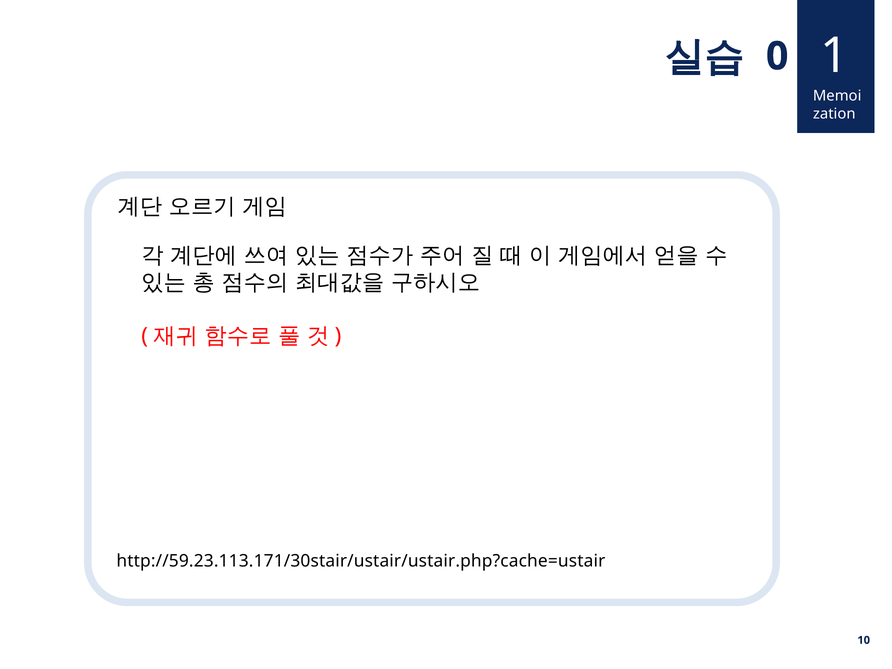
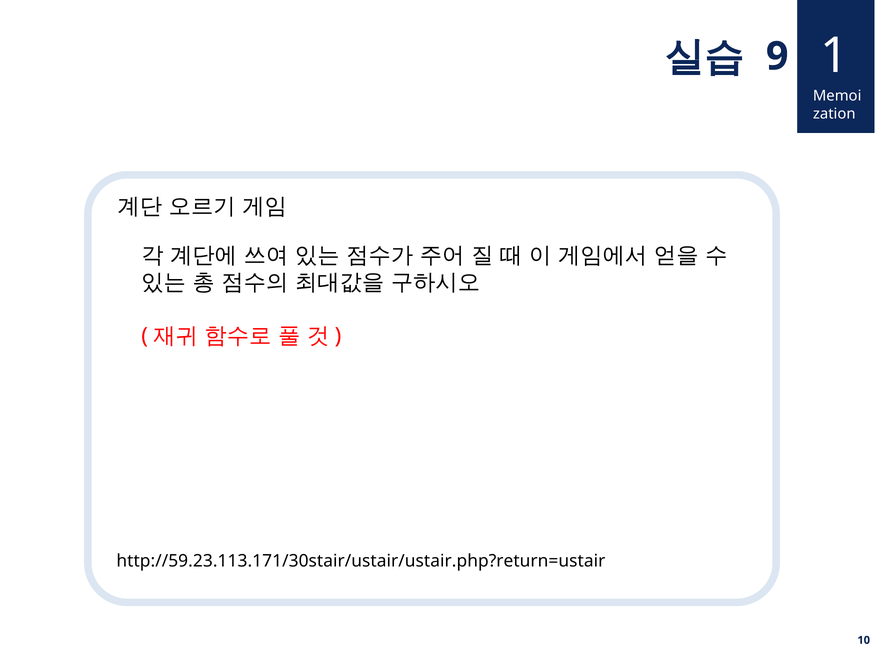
0: 0 -> 9
http://59.23.113.171/30stair/ustair/ustair.php?cache=ustair: http://59.23.113.171/30stair/ustair/ustair.php?cache=ustair -> http://59.23.113.171/30stair/ustair/ustair.php?return=ustair
